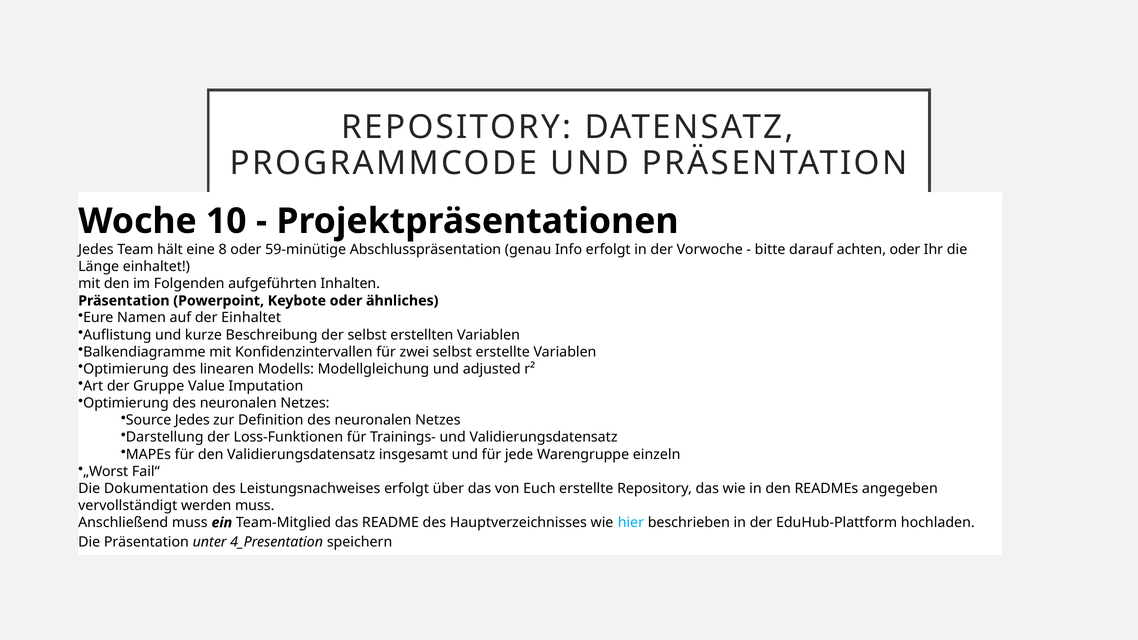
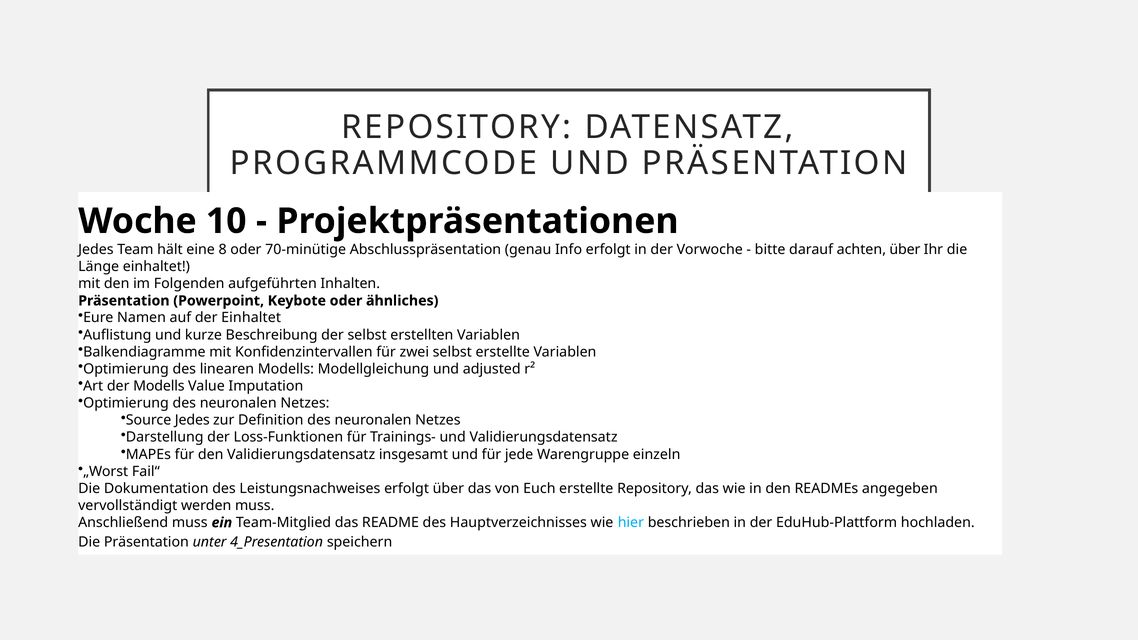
59-minütige: 59-minütige -> 70-minütige
achten oder: oder -> über
der Gruppe: Gruppe -> Modells
